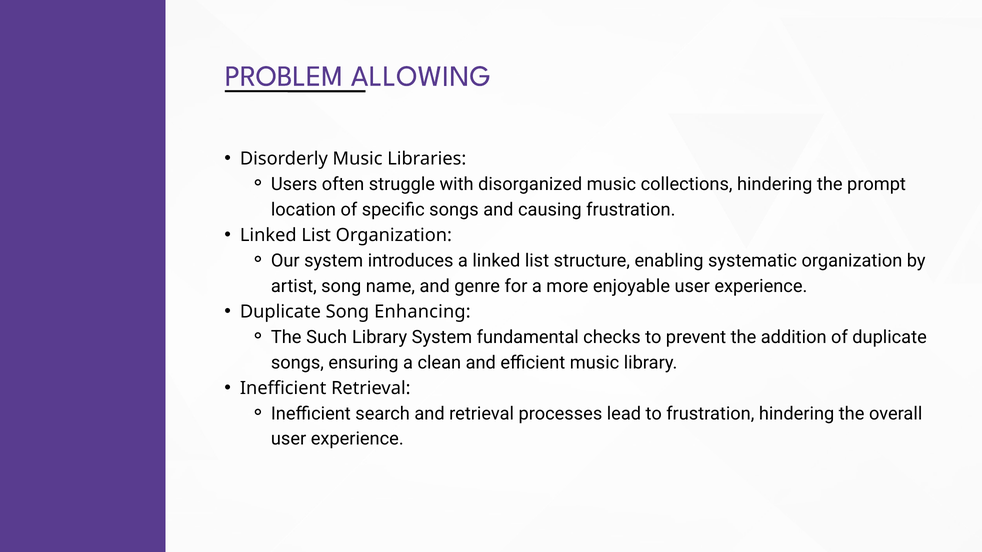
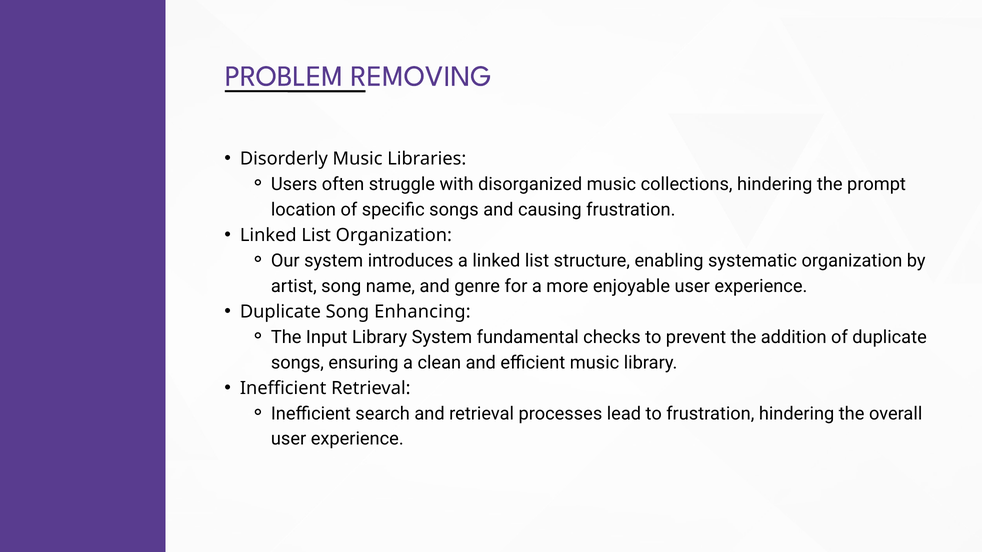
ALLOWING: ALLOWING -> REMOVING
Such: Such -> Input
